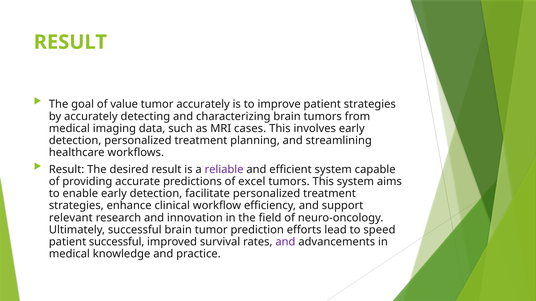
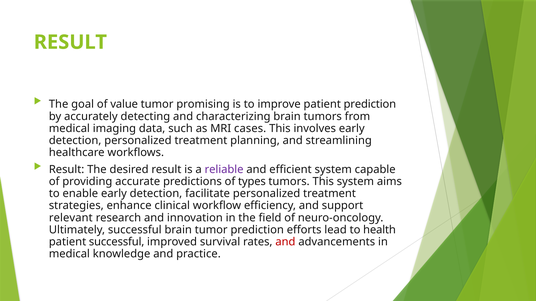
tumor accurately: accurately -> promising
patient strategies: strategies -> prediction
excel: excel -> types
speed: speed -> health
and at (285, 242) colour: purple -> red
